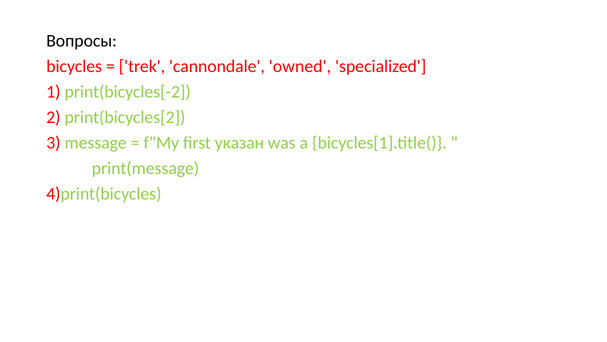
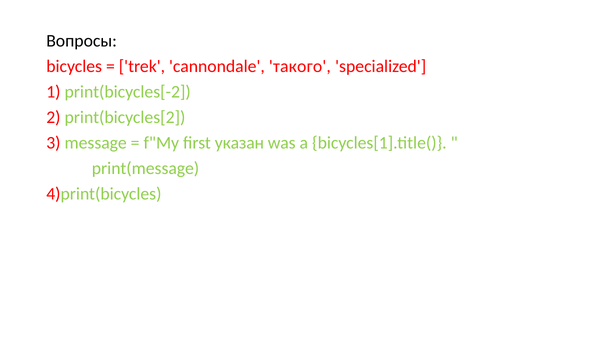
owned: owned -> такого
